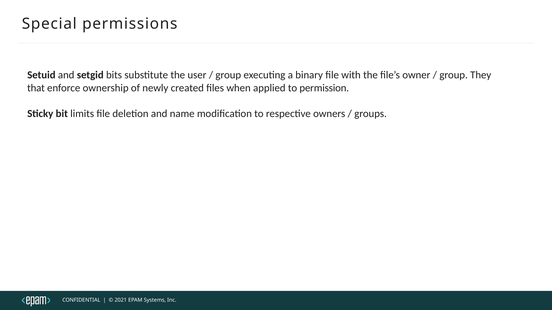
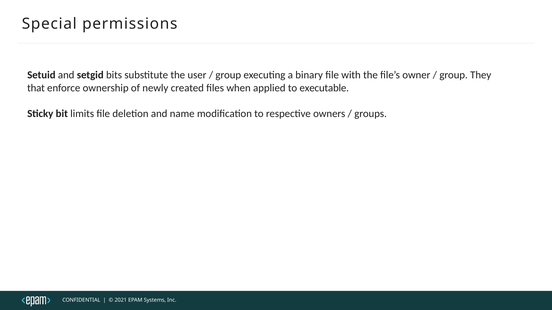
permission: permission -> executable
